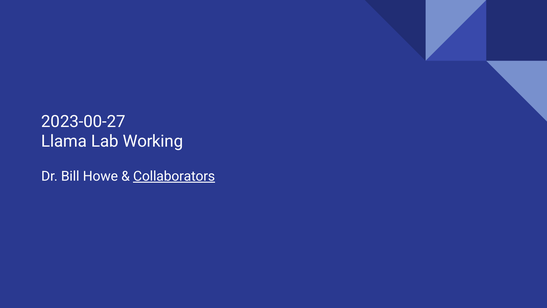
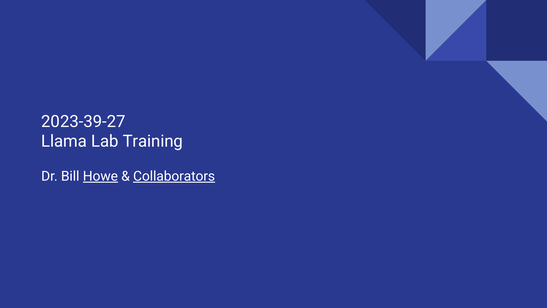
2023-00-27: 2023-00-27 -> 2023-39-27
Working: Working -> Training
Howe underline: none -> present
